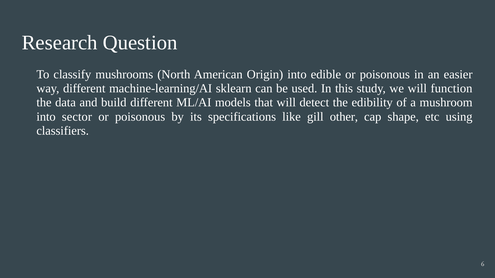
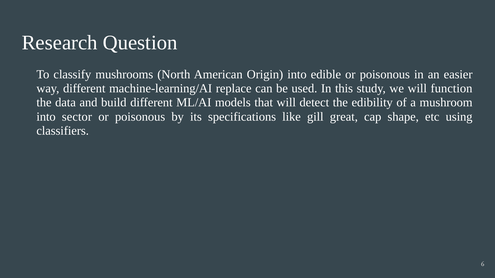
sklearn: sklearn -> replace
other: other -> great
